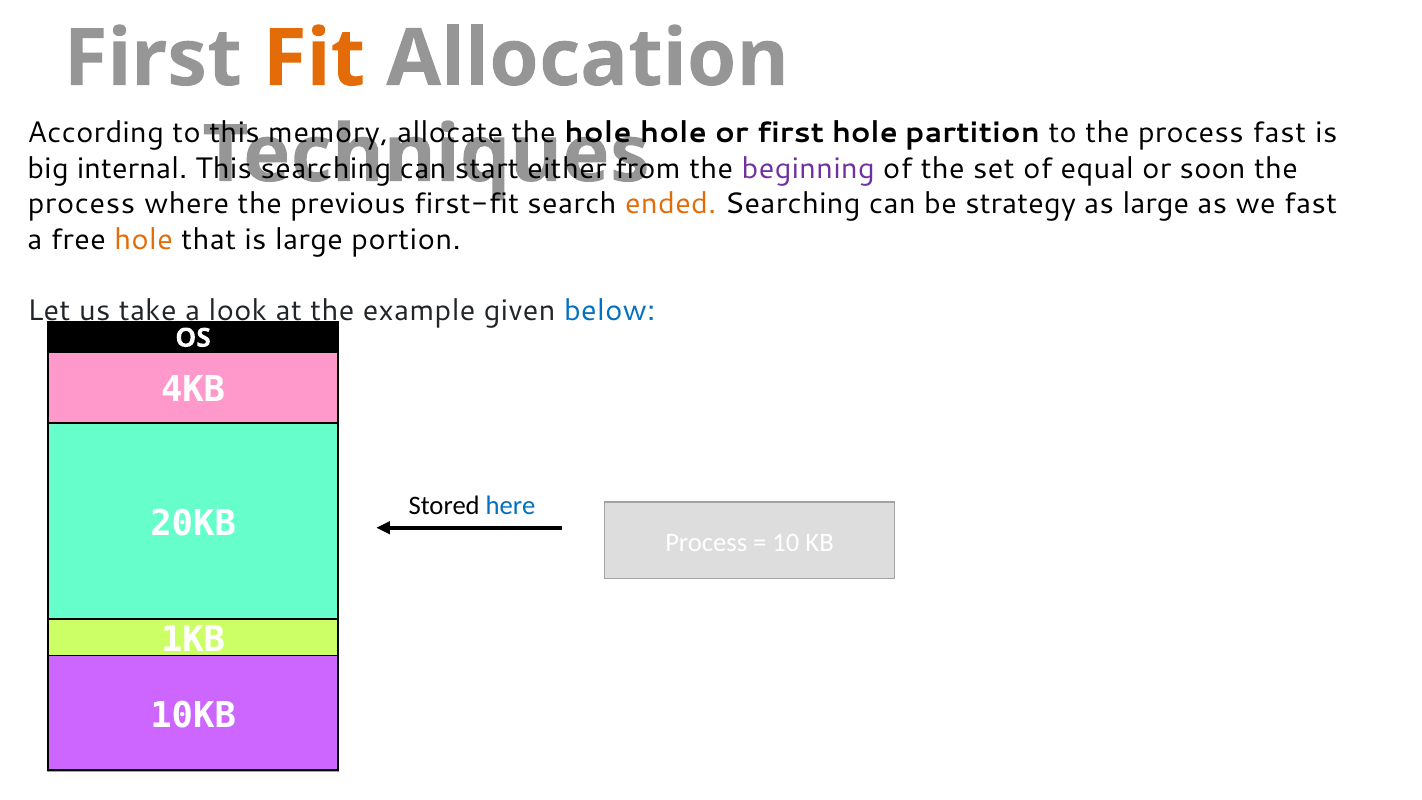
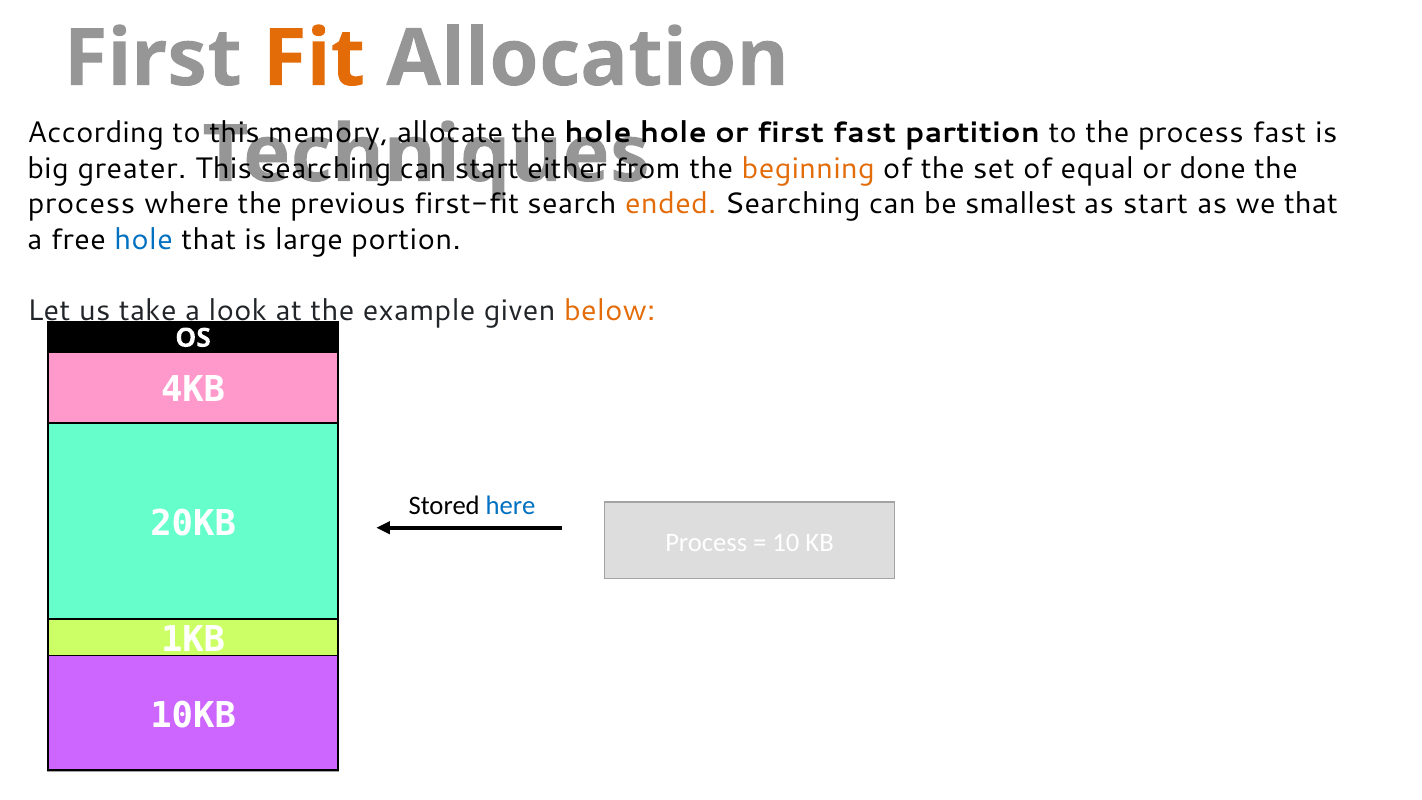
first hole: hole -> fast
internal: internal -> greater
beginning colour: purple -> orange
soon: soon -> done
strategy: strategy -> smallest
as large: large -> start
we fast: fast -> that
hole at (144, 239) colour: orange -> blue
below colour: blue -> orange
